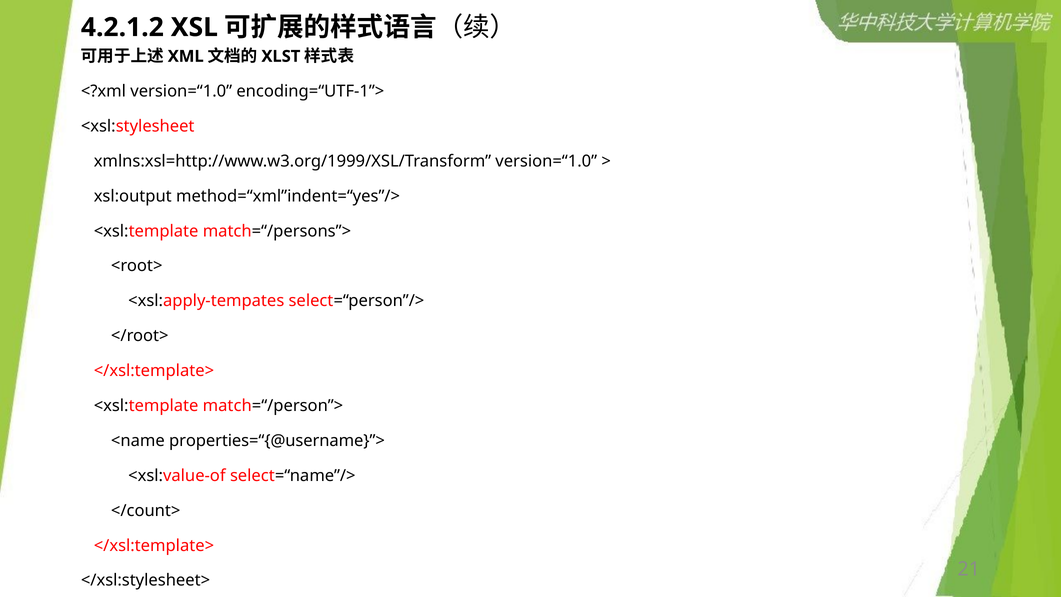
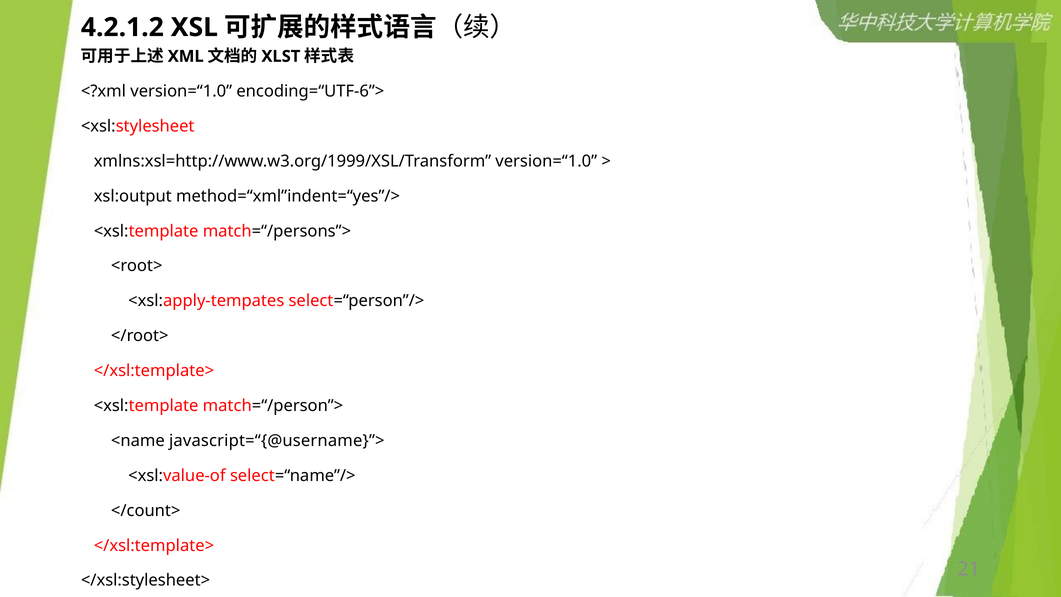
encoding=“UTF-1”>: encoding=“UTF-1”> -> encoding=“UTF-6”>
properties=“{@username}”>: properties=“{@username}”> -> javascript=“{@username}”>
